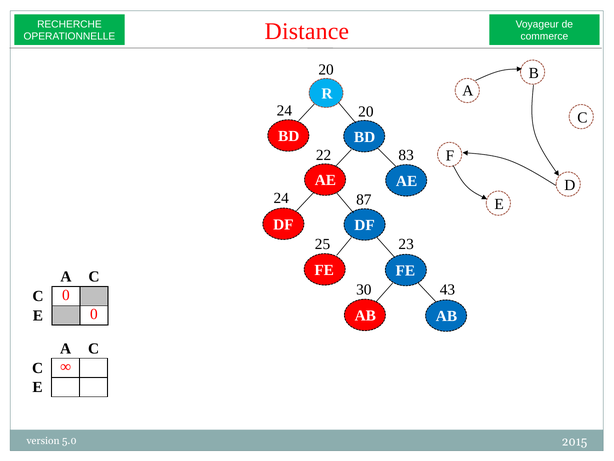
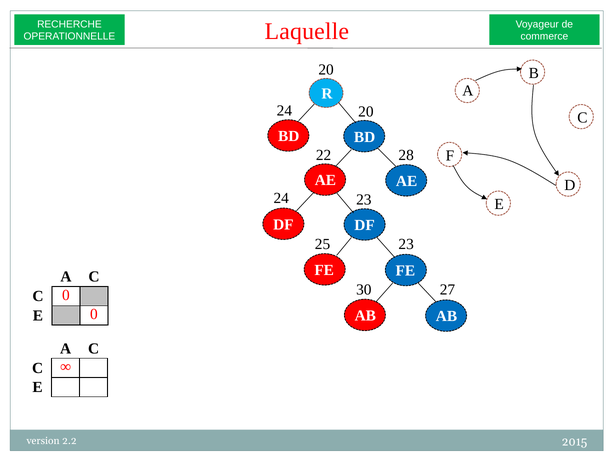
Distance: Distance -> Laquelle
83: 83 -> 28
24 87: 87 -> 23
43: 43 -> 27
5.0: 5.0 -> 2.2
